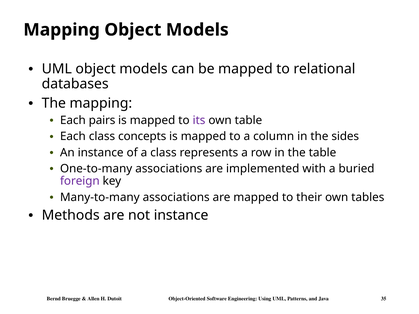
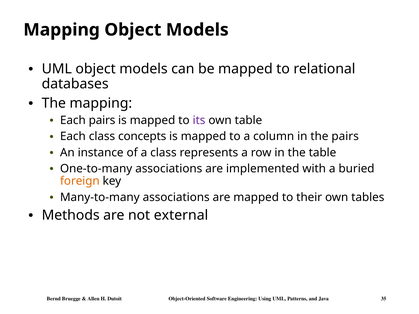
the sides: sides -> pairs
foreign colour: purple -> orange
not instance: instance -> external
